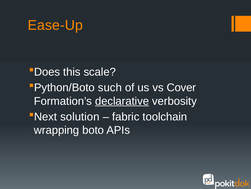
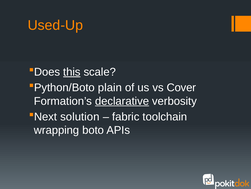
Ease-Up: Ease-Up -> Used-Up
this underline: none -> present
such: such -> plain
